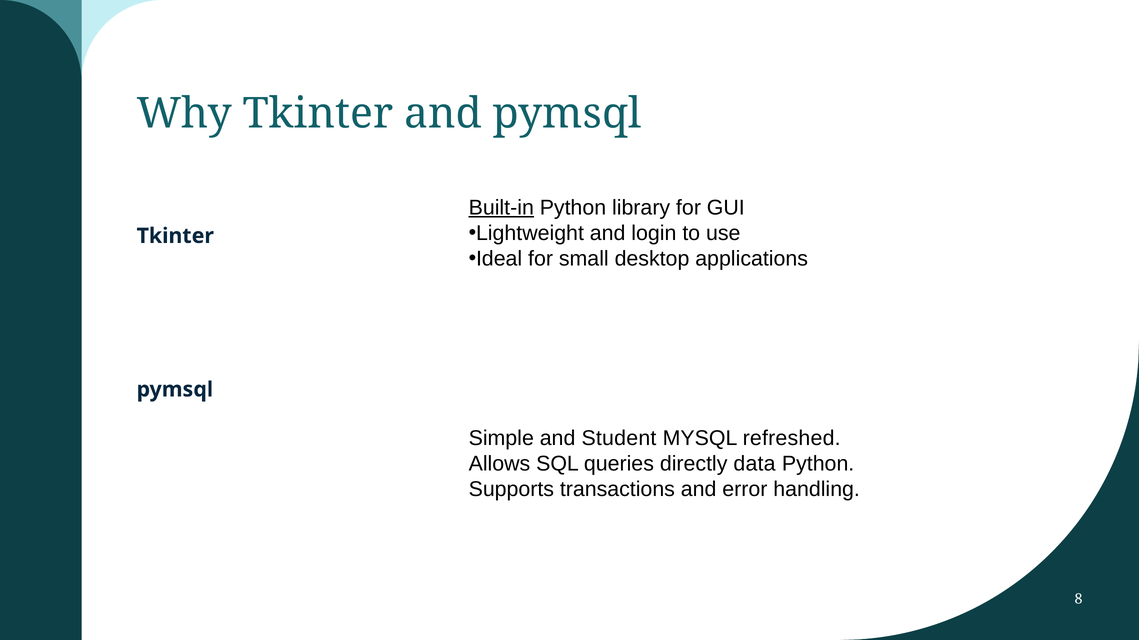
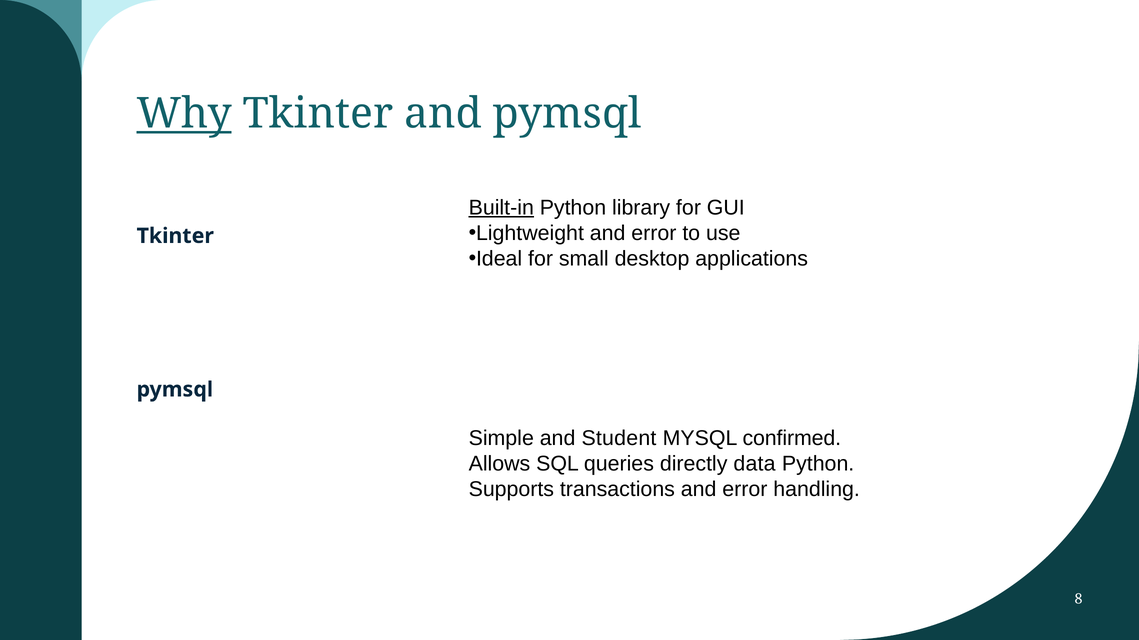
Why underline: none -> present
Lightweight and login: login -> error
refreshed: refreshed -> confirmed
